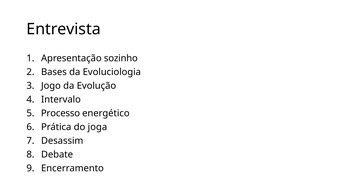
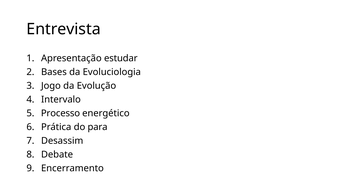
sozinho: sozinho -> estudar
joga: joga -> para
